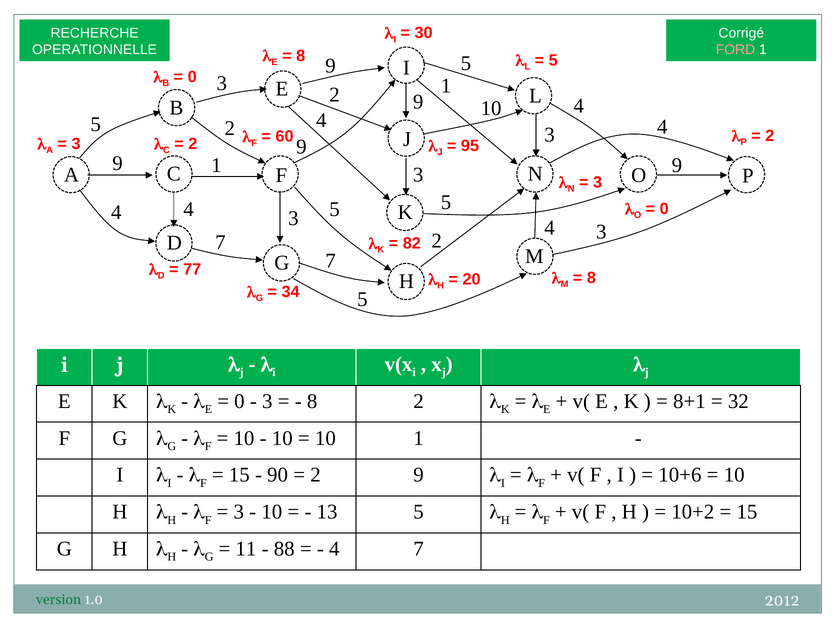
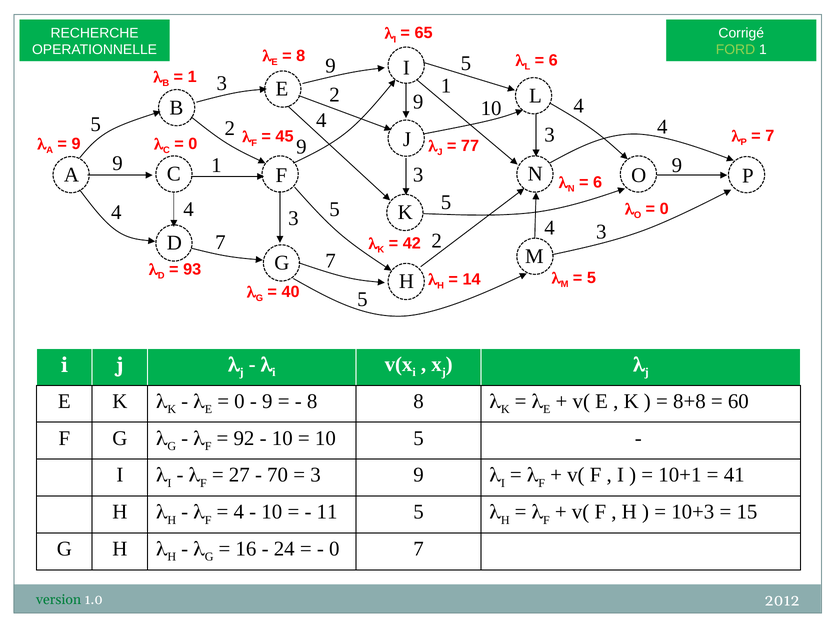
30: 30 -> 65
FORD colour: pink -> light green
5 at (553, 60): 5 -> 6
0 at (192, 77): 0 -> 1
2 at (770, 136): 2 -> 7
60: 60 -> 45
3 at (76, 144): 3 -> 9
2 at (193, 144): 2 -> 0
95: 95 -> 77
3 at (598, 182): 3 -> 6
82: 82 -> 42
77: 77 -> 93
8 at (591, 278): 8 -> 5
20: 20 -> 14
34: 34 -> 40
3 at (267, 401): 3 -> 9
8 2: 2 -> 8
8+1: 8+1 -> 8+8
32: 32 -> 60
10 at (244, 438): 10 -> 92
10 1: 1 -> 5
15 at (239, 475): 15 -> 27
90: 90 -> 70
2 at (316, 475): 2 -> 3
10+6: 10+6 -> 10+1
10 at (734, 475): 10 -> 41
3 at (239, 512): 3 -> 4
13: 13 -> 11
10+2: 10+2 -> 10+3
11: 11 -> 16
88: 88 -> 24
4 at (334, 549): 4 -> 0
